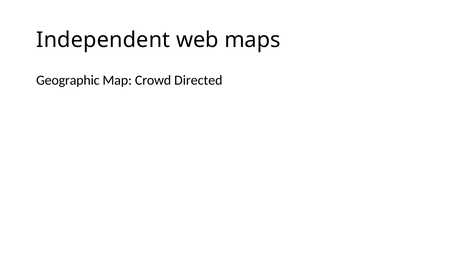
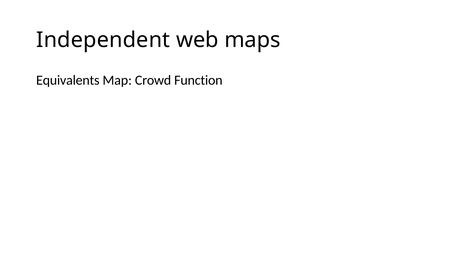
Geographic: Geographic -> Equivalents
Directed: Directed -> Function
